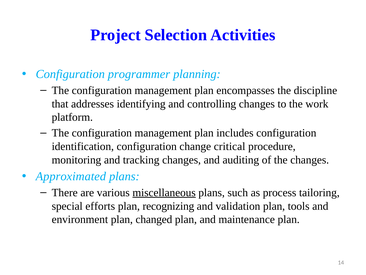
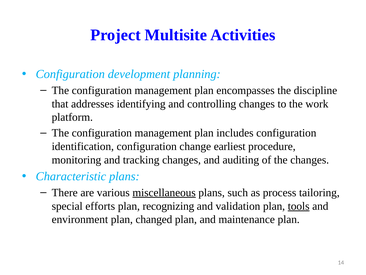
Selection: Selection -> Multisite
programmer: programmer -> development
critical: critical -> earliest
Approximated: Approximated -> Characteristic
tools underline: none -> present
